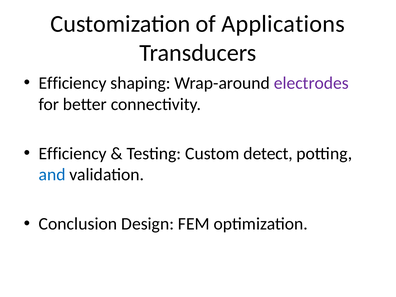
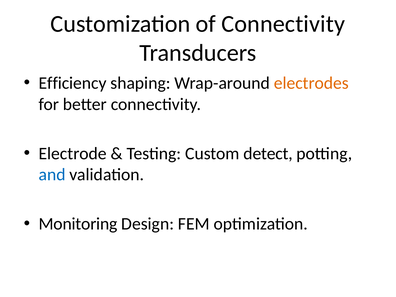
of Applications: Applications -> Connectivity
electrodes colour: purple -> orange
Efficiency at (73, 153): Efficiency -> Electrode
Conclusion: Conclusion -> Monitoring
